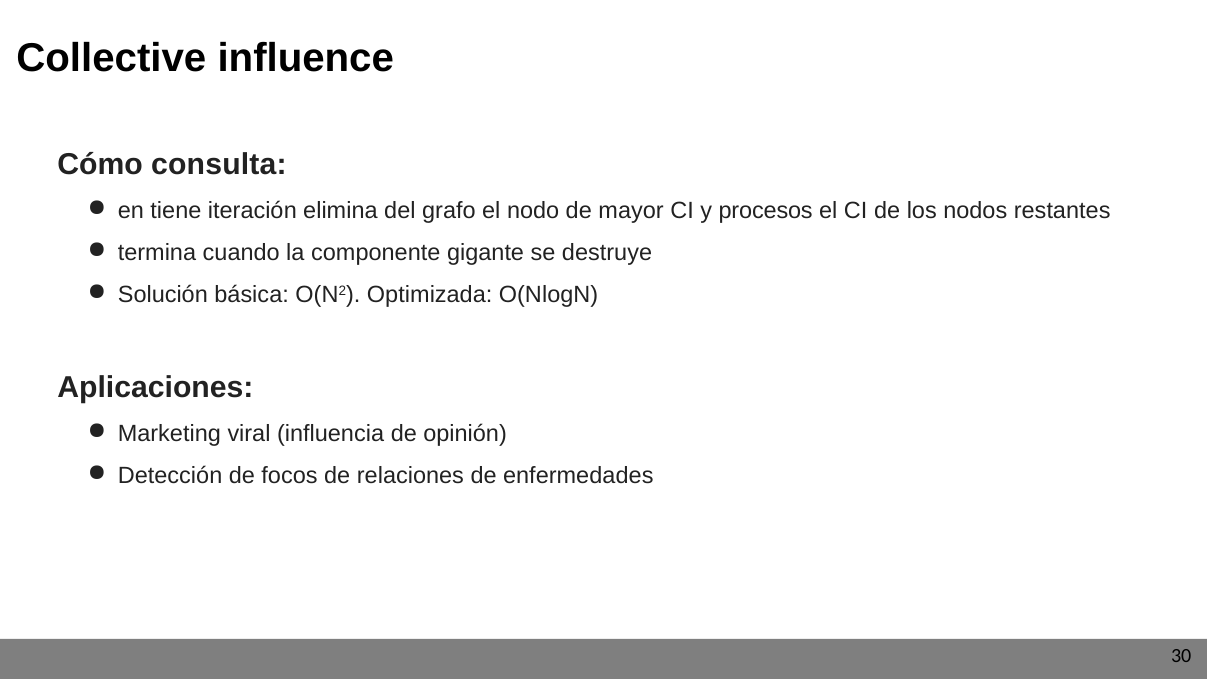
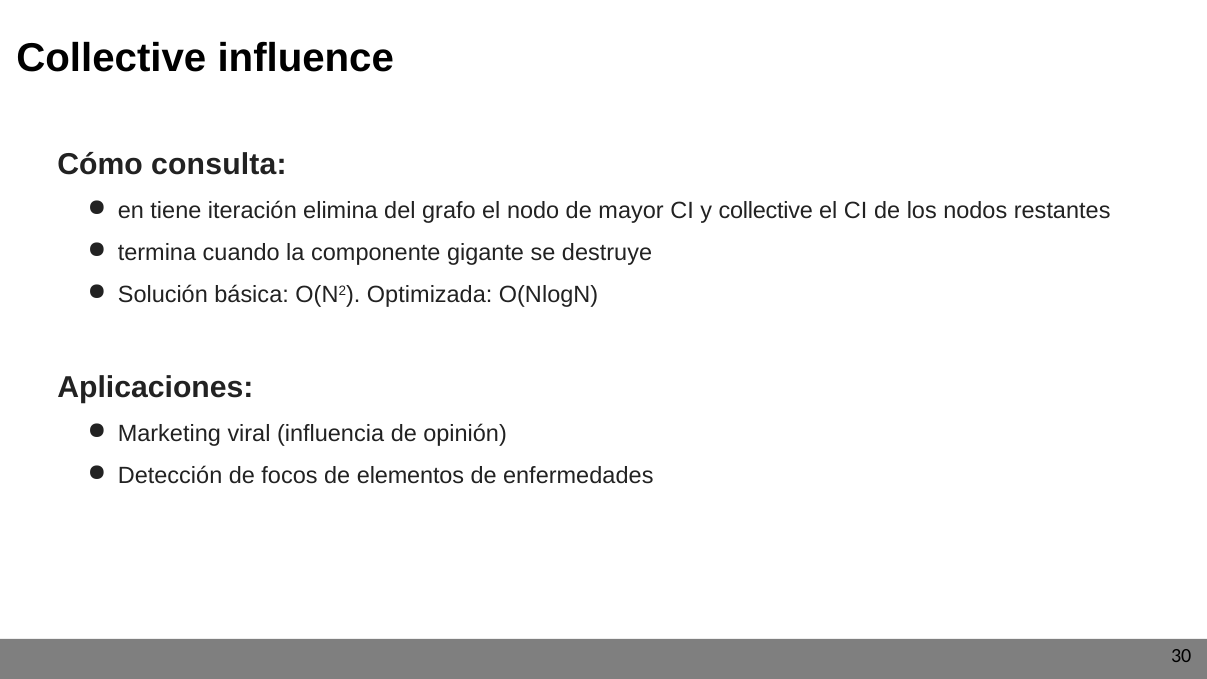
y procesos: procesos -> collective
relaciones: relaciones -> elementos
